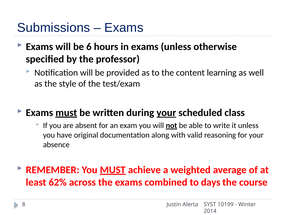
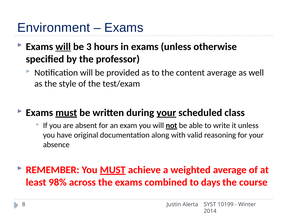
Submissions: Submissions -> Environment
will at (63, 47) underline: none -> present
6: 6 -> 3
content learning: learning -> average
62%: 62% -> 98%
